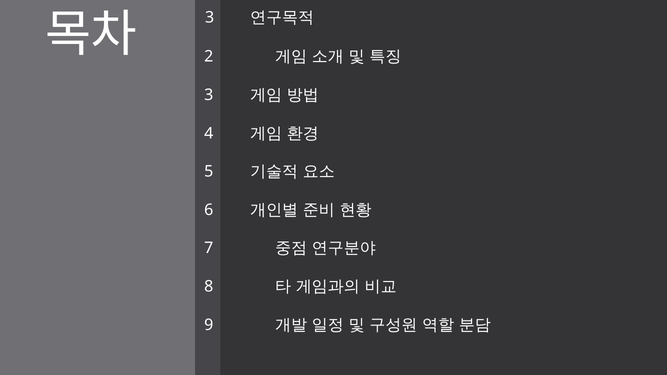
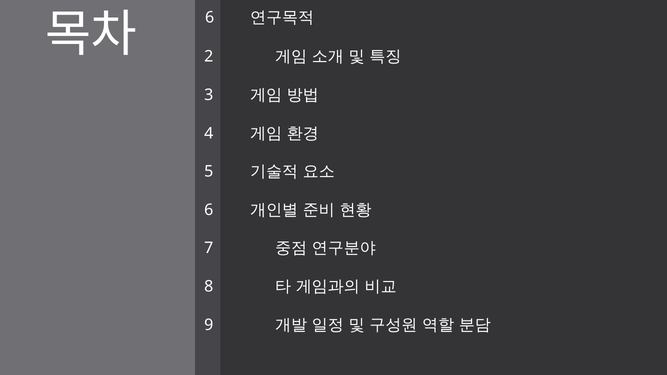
3 at (210, 18): 3 -> 6
